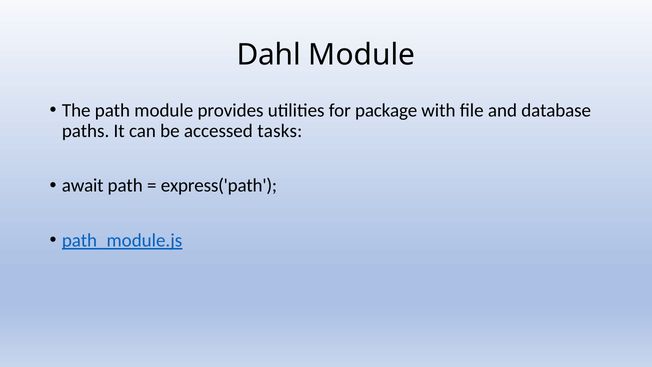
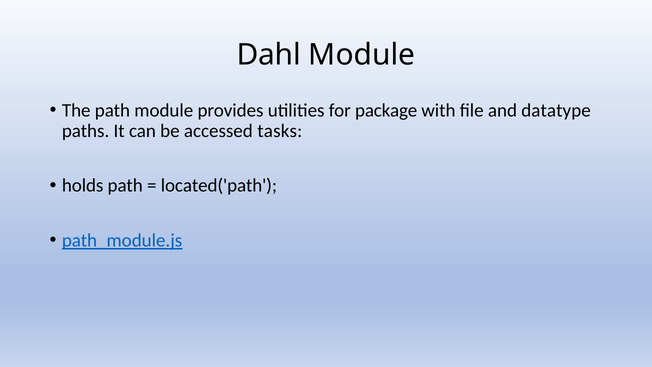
database: database -> datatype
await: await -> holds
express('path: express('path -> located('path
